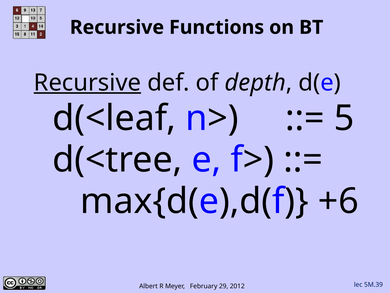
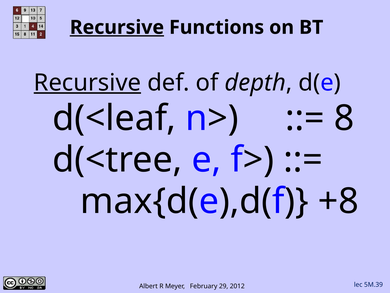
Recursive at (117, 27) underline: none -> present
5: 5 -> 8
+6: +6 -> +8
